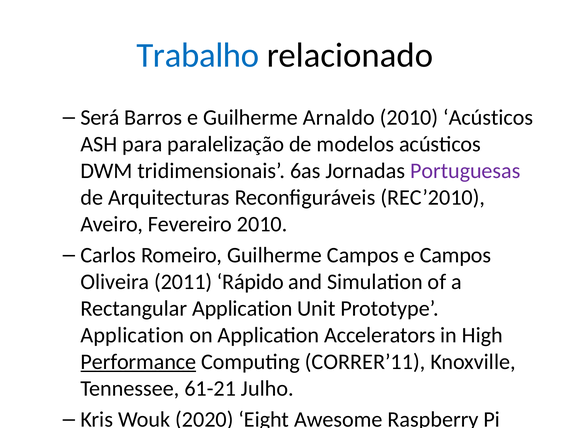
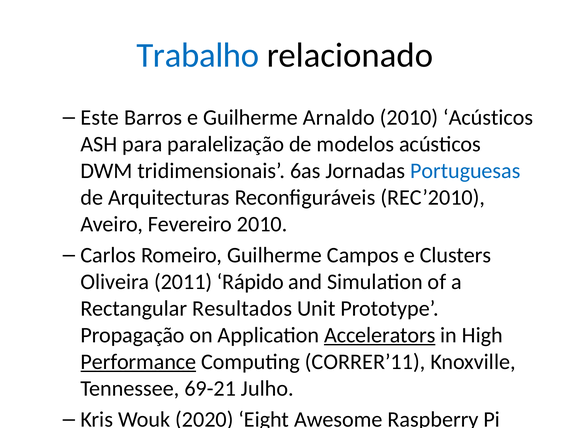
Será: Será -> Este
Portuguesas colour: purple -> blue
e Campos: Campos -> Clusters
Rectangular Application: Application -> Resultados
Application at (132, 335): Application -> Propagação
Accelerators underline: none -> present
61-21: 61-21 -> 69-21
